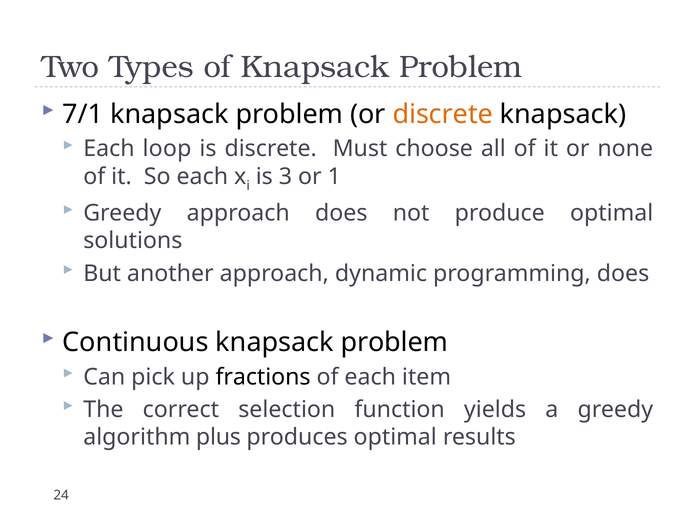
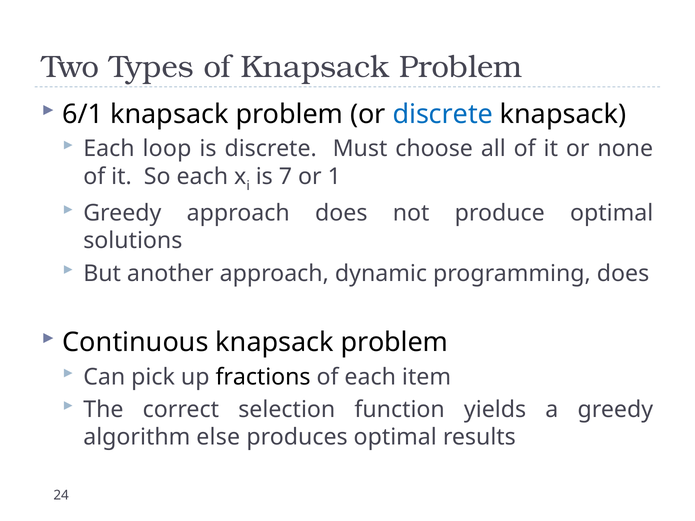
7/1: 7/1 -> 6/1
discrete at (443, 114) colour: orange -> blue
3: 3 -> 7
plus: plus -> else
